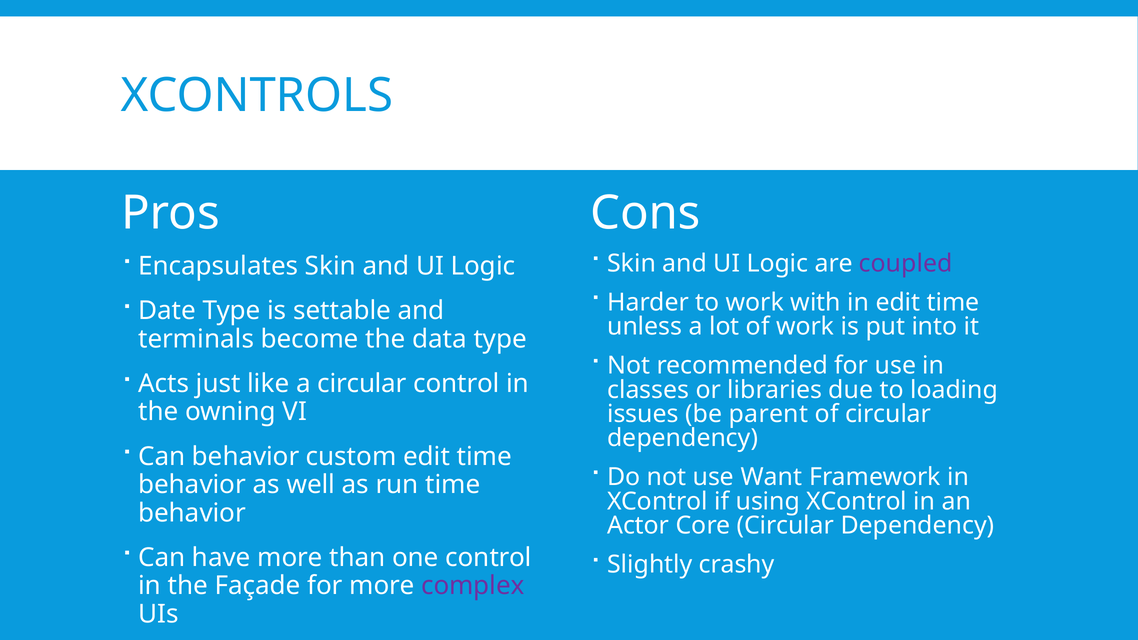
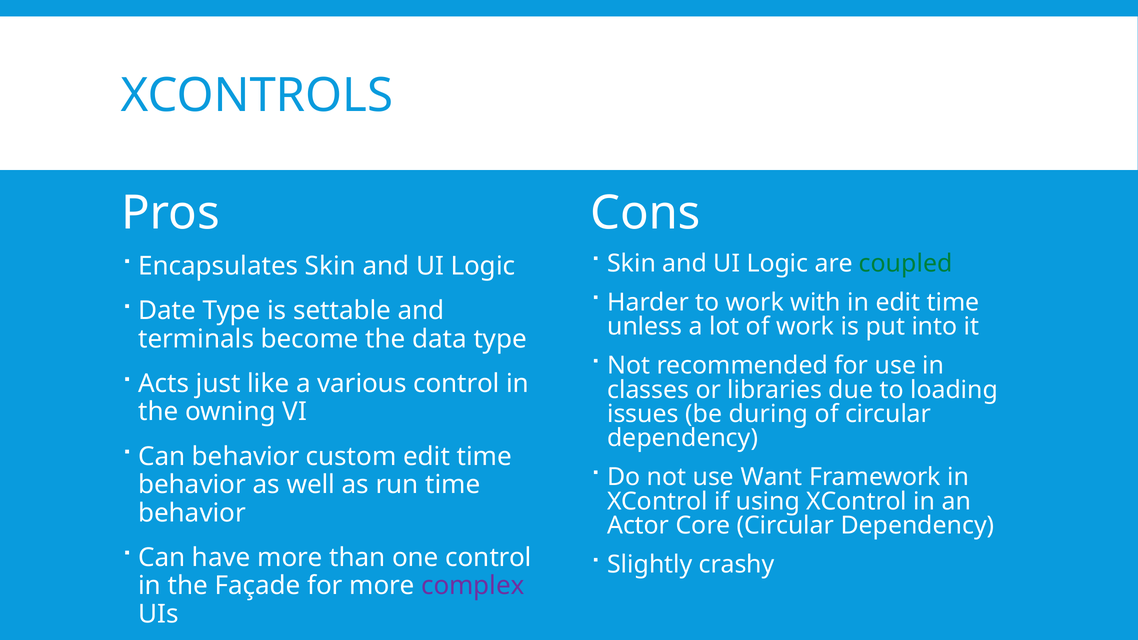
coupled colour: purple -> green
a circular: circular -> various
parent: parent -> during
